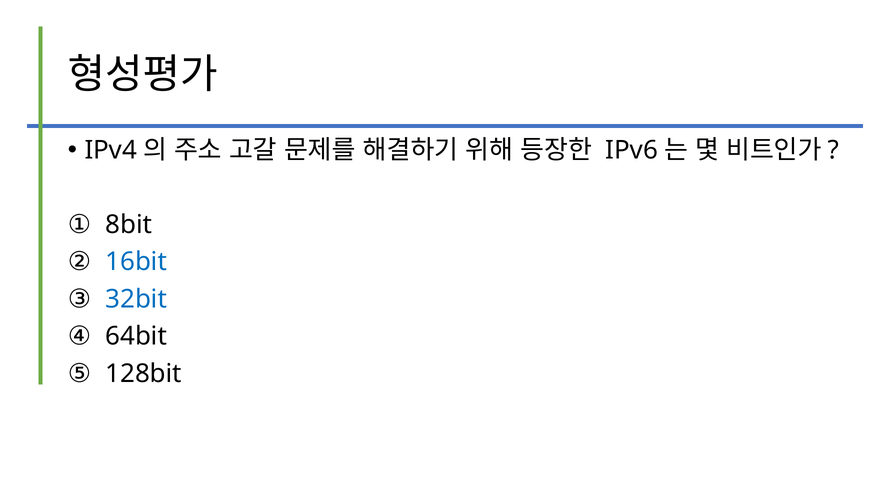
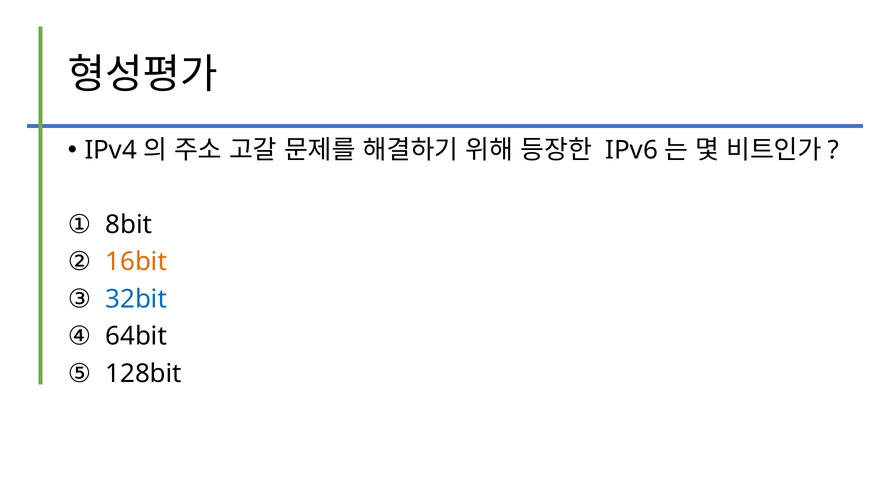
16bit colour: blue -> orange
